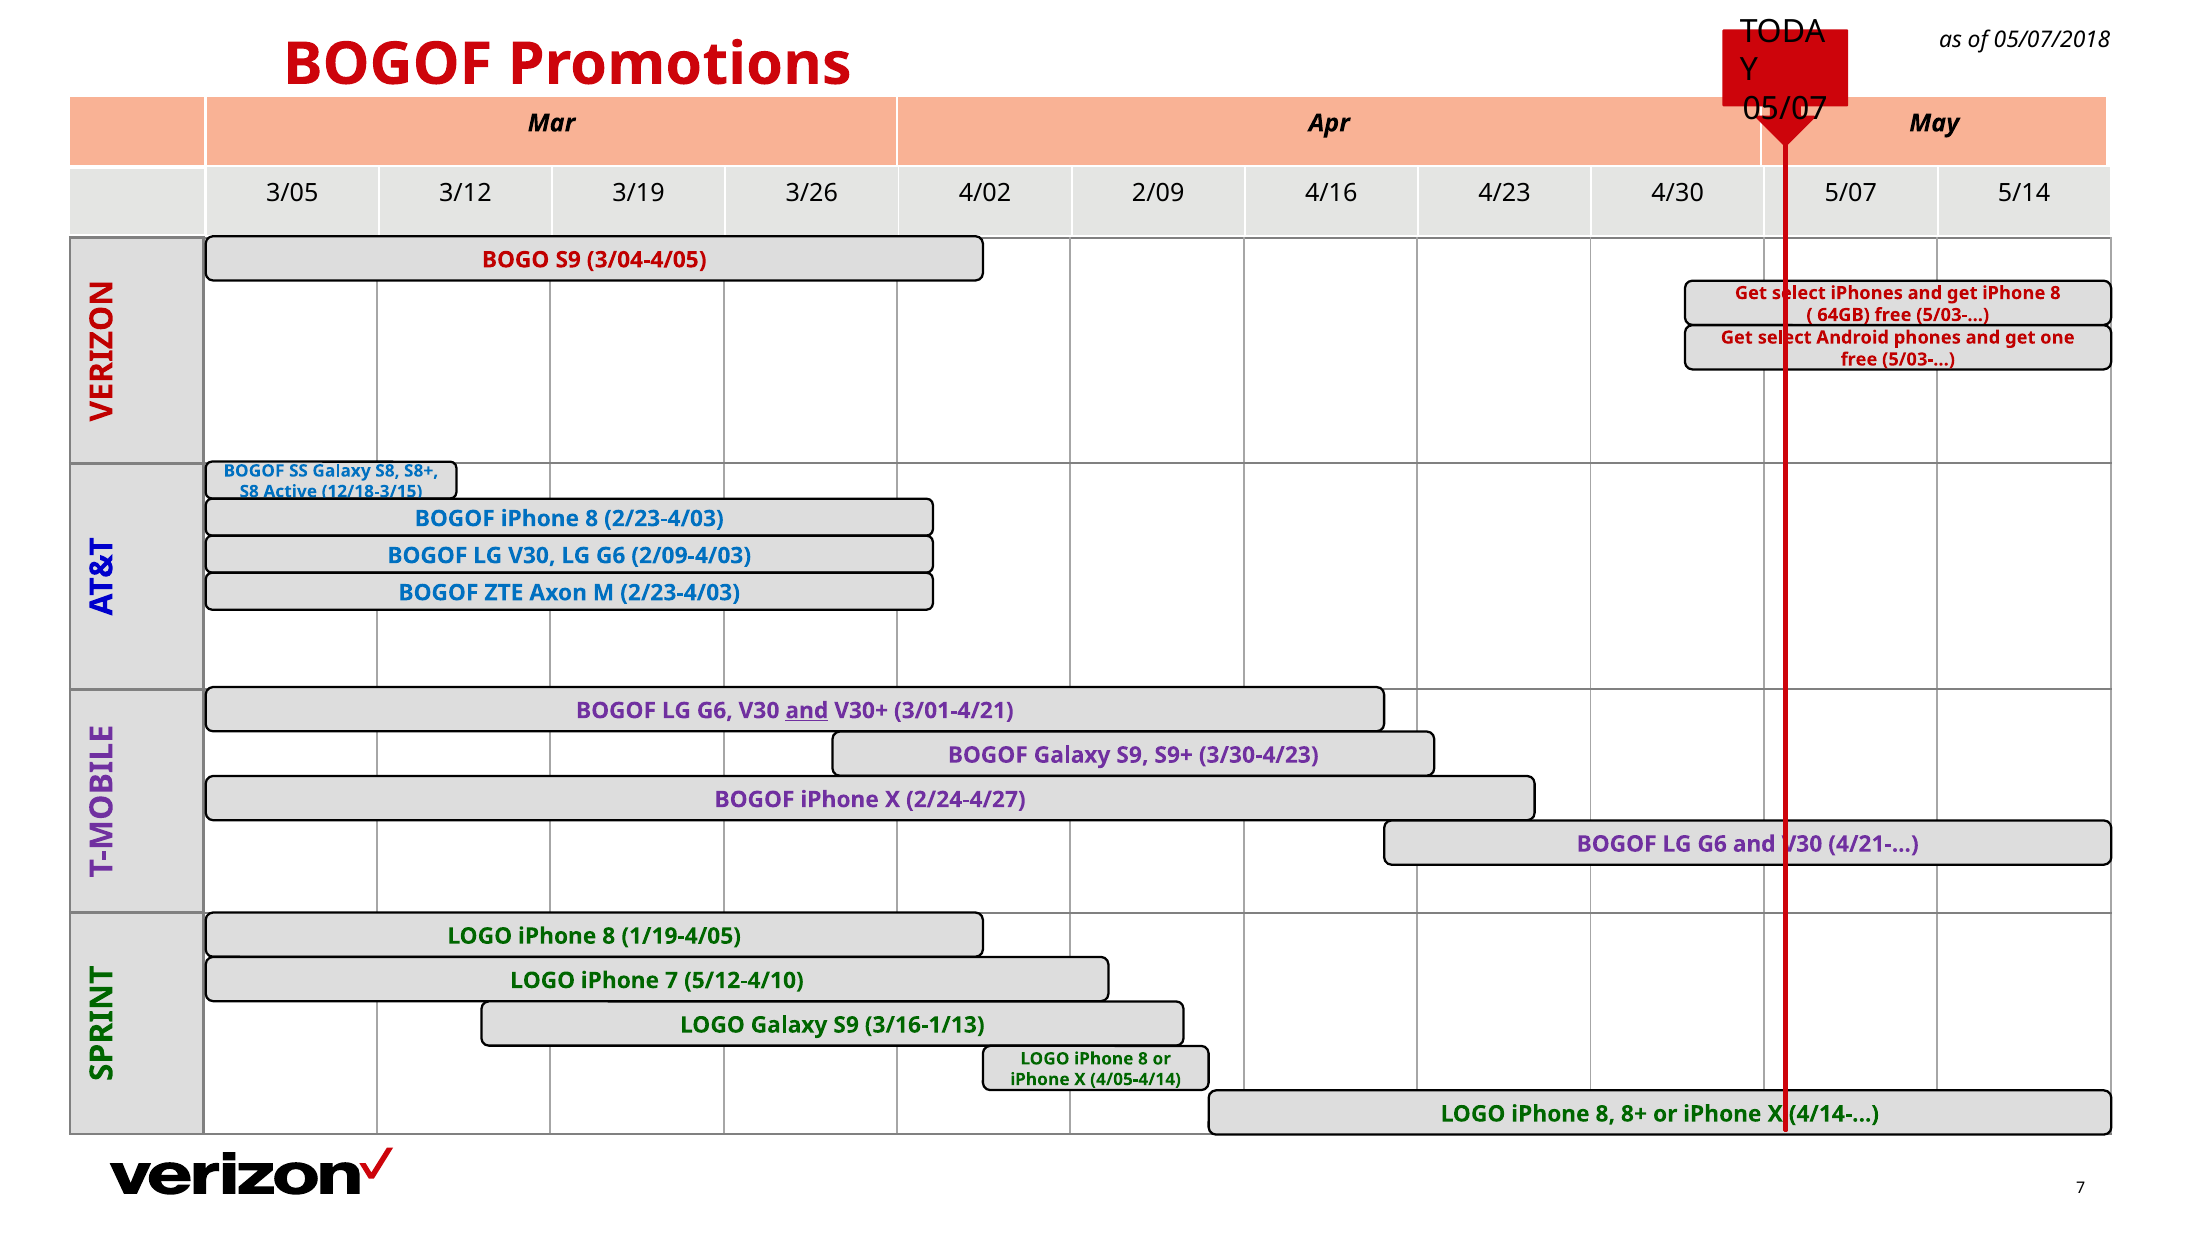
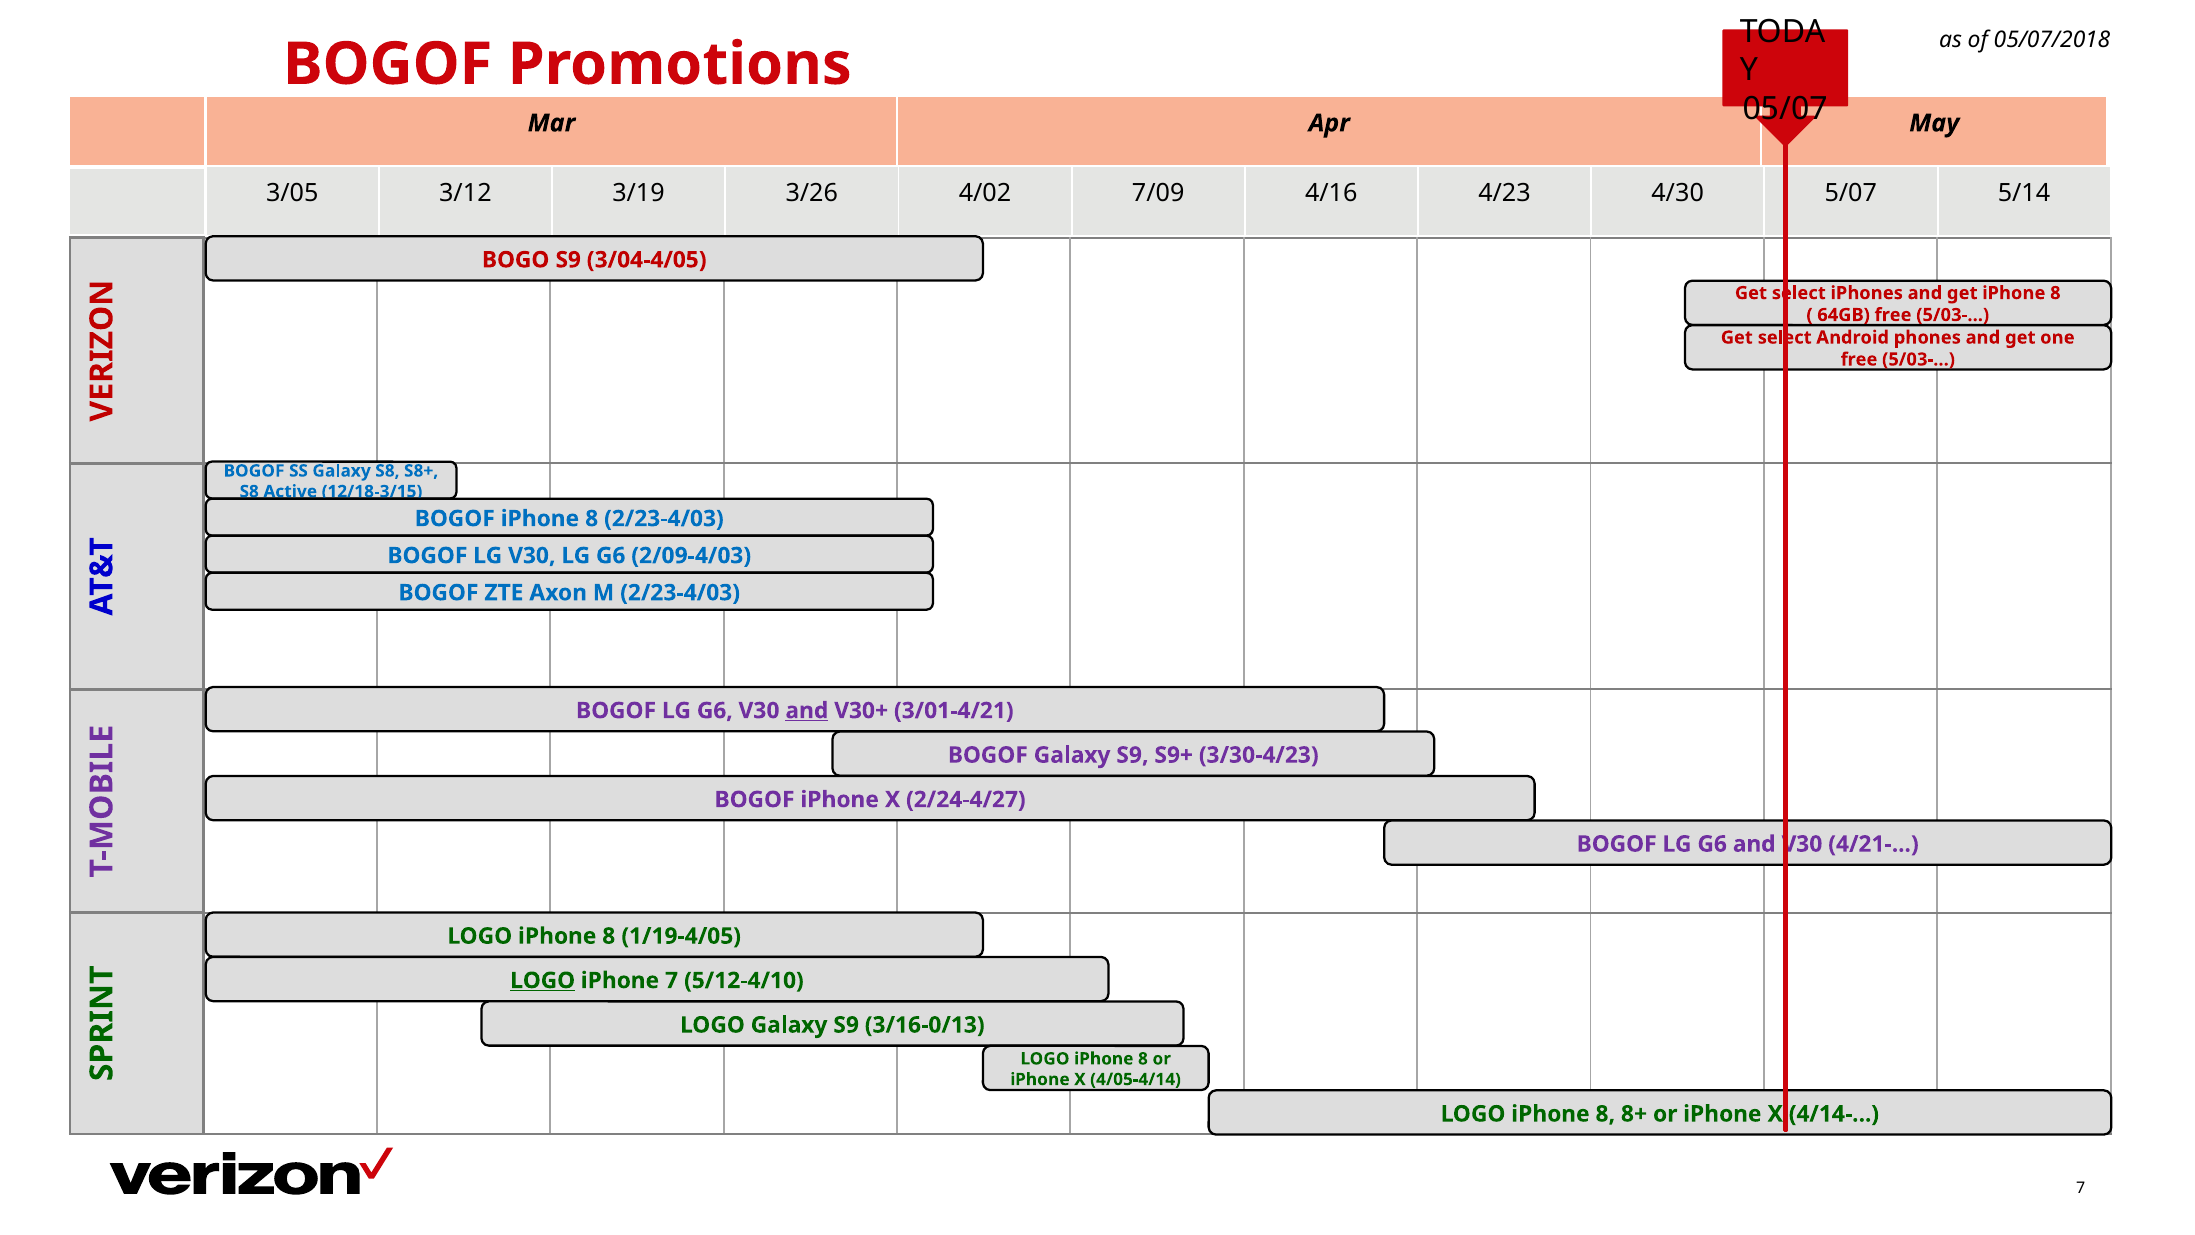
2/09: 2/09 -> 7/09
LOGO at (543, 980) underline: none -> present
3/16-1/13: 3/16-1/13 -> 3/16-0/13
